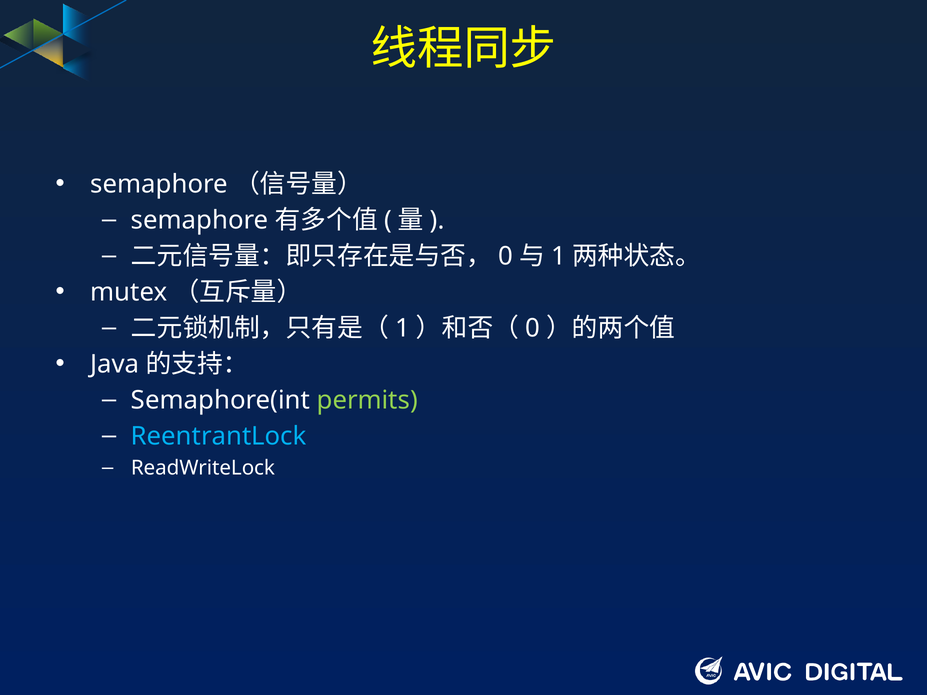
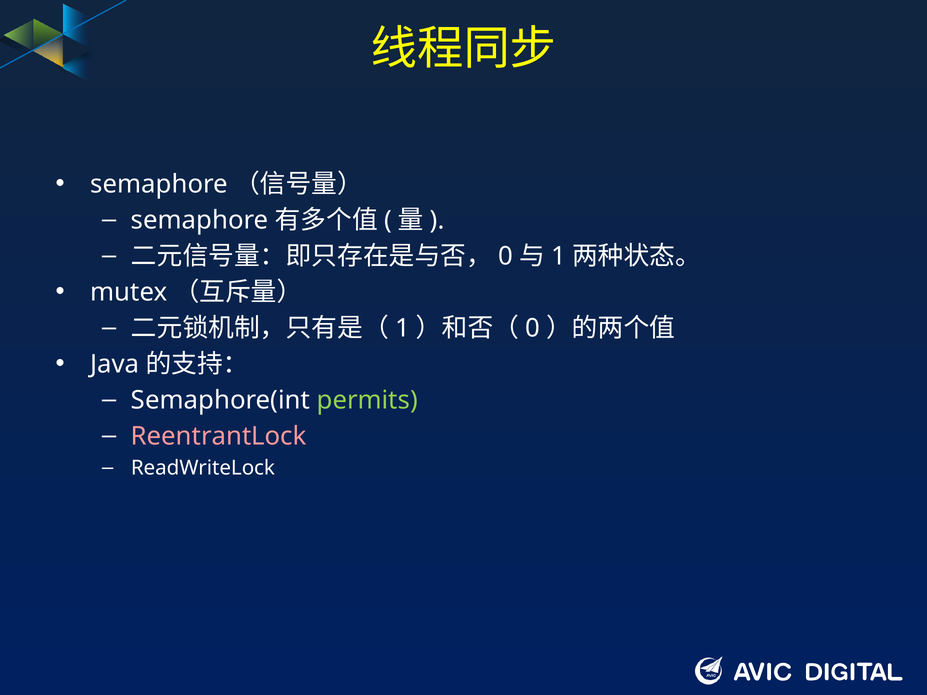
ReentrantLock colour: light blue -> pink
